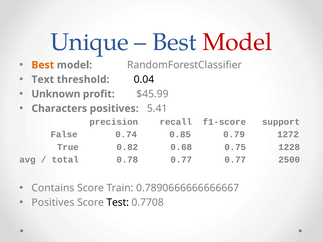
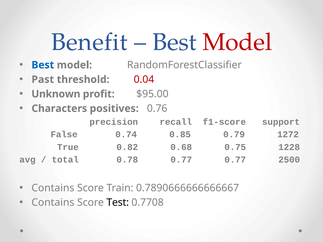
Unique: Unique -> Benefit
Best at (43, 65) colour: orange -> blue
Text: Text -> Past
0.04 colour: black -> red
$45.99: $45.99 -> $95.00
5.41: 5.41 -> 0.76
Positives at (53, 203): Positives -> Contains
